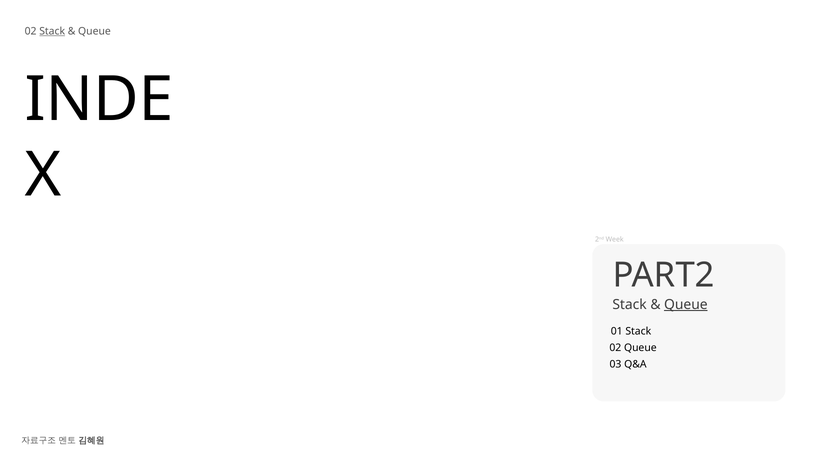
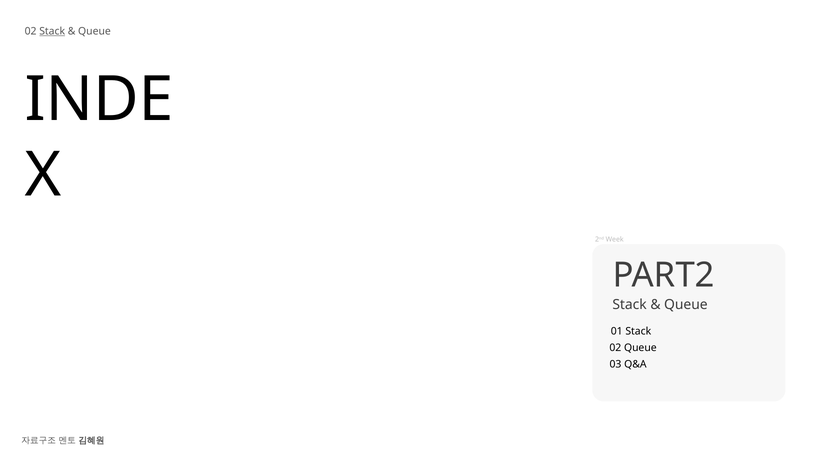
Queue at (686, 305) underline: present -> none
